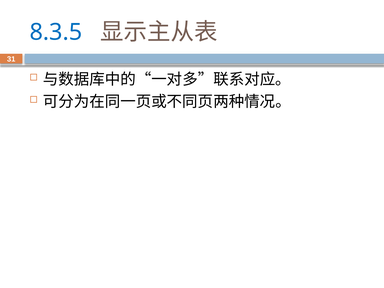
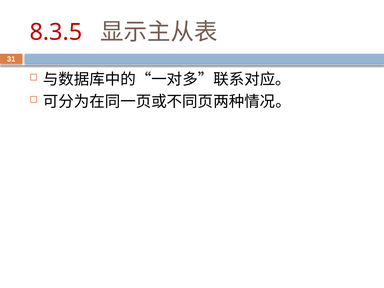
8.3.5 colour: blue -> red
